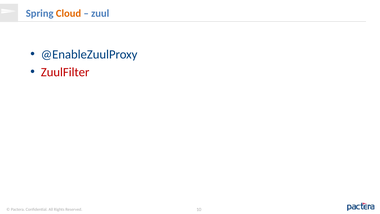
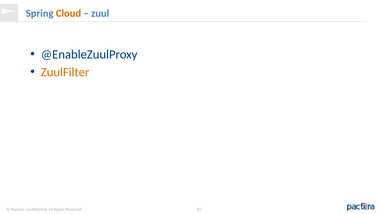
ZuulFilter colour: red -> orange
